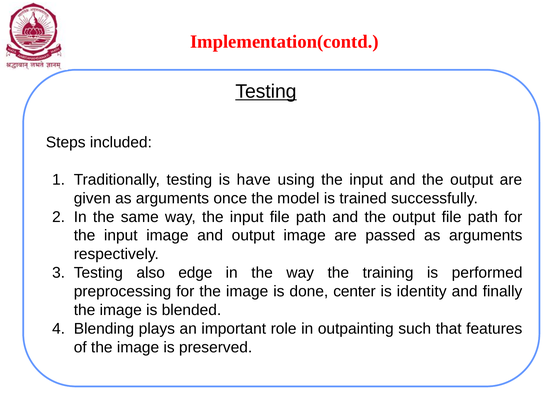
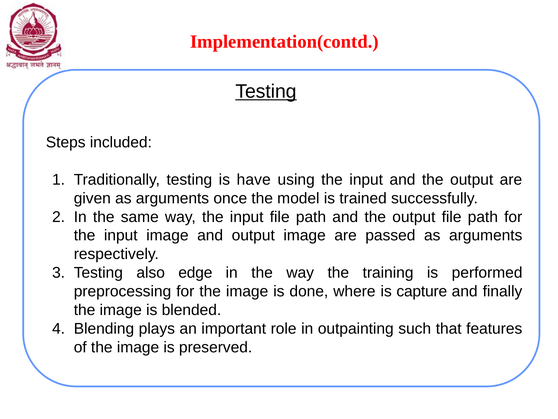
center: center -> where
identity: identity -> capture
